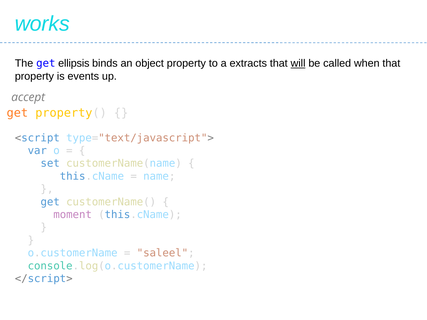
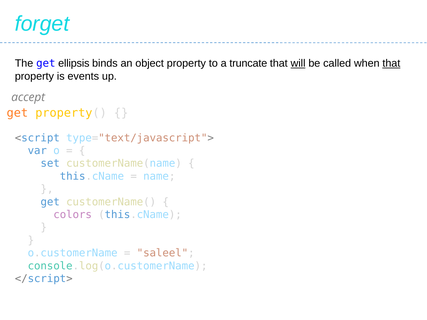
works: works -> forget
extracts: extracts -> truncate
that at (391, 63) underline: none -> present
moment: moment -> colors
